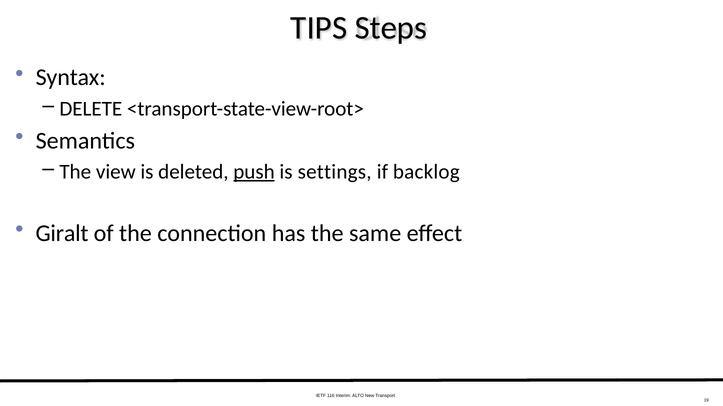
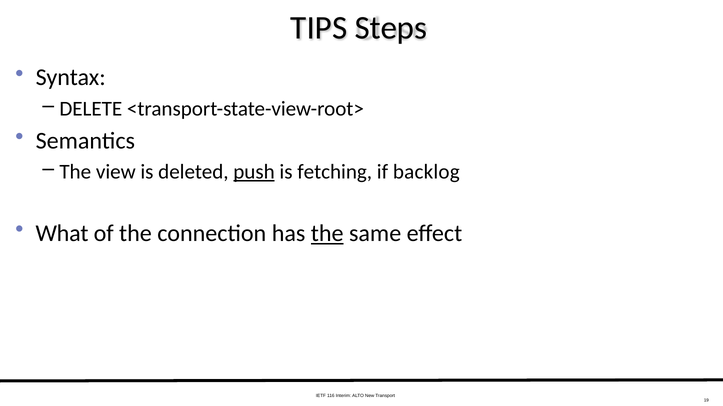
settings: settings -> fetching
Giralt: Giralt -> What
the at (327, 234) underline: none -> present
